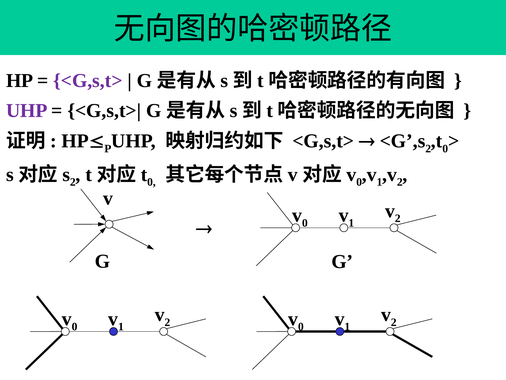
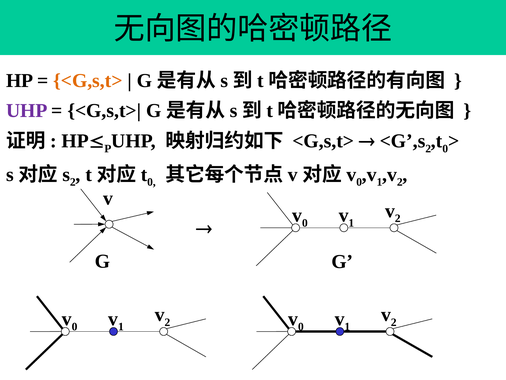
<G,s,t> at (88, 81) colour: purple -> orange
